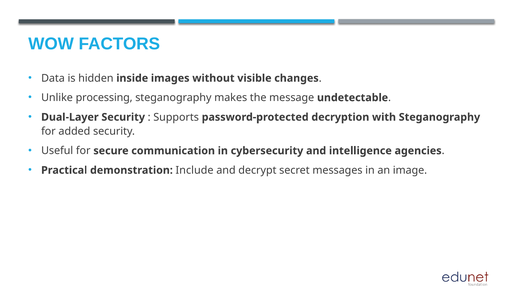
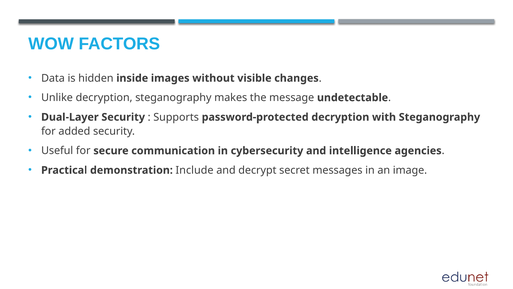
Unlike processing: processing -> decryption
